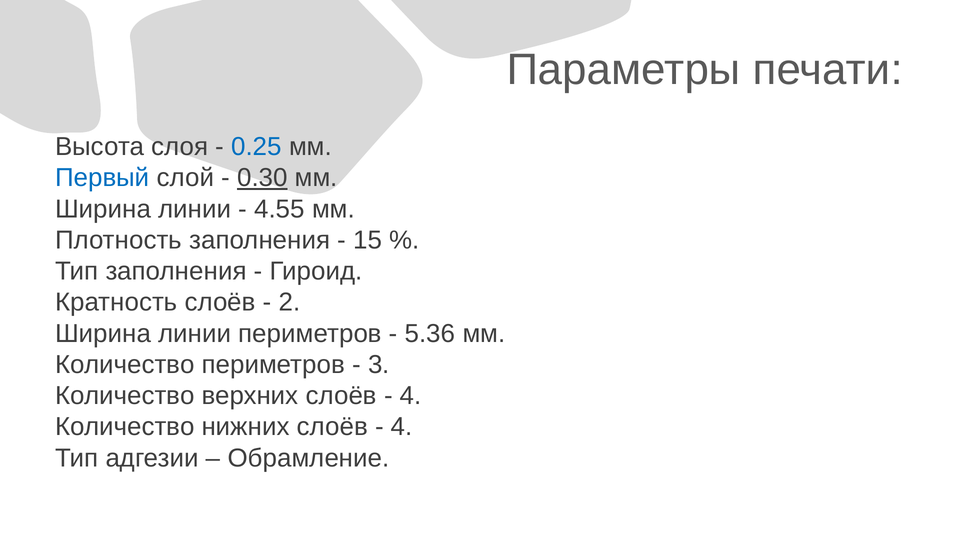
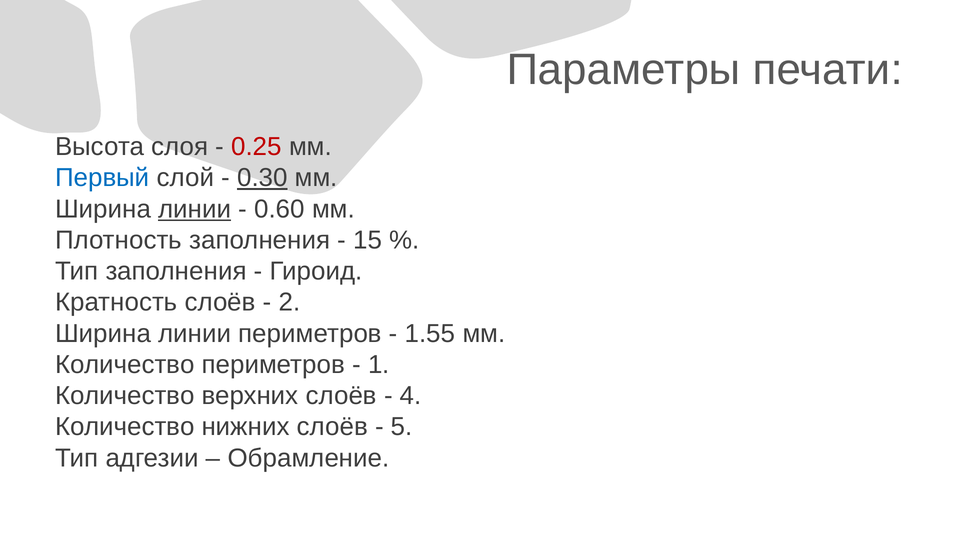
0.25 colour: blue -> red
линии at (195, 209) underline: none -> present
4.55: 4.55 -> 0.60
5.36: 5.36 -> 1.55
3: 3 -> 1
4 at (402, 427): 4 -> 5
